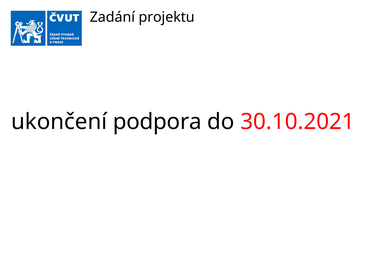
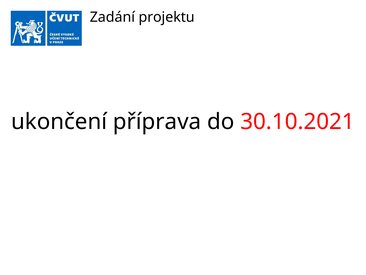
podpora: podpora -> příprava
